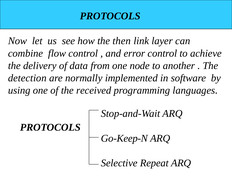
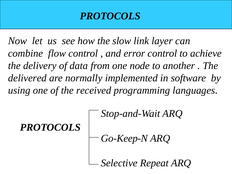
then: then -> slow
detection: detection -> delivered
